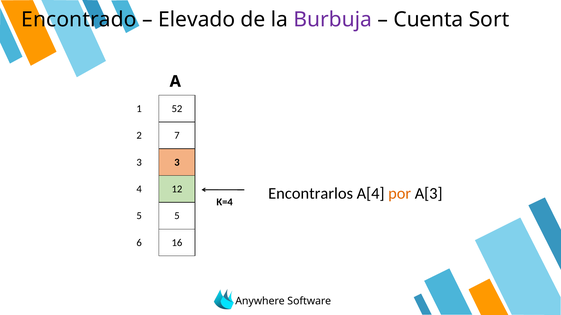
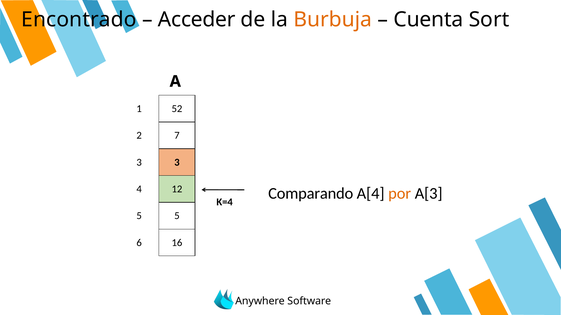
Elevado: Elevado -> Acceder
Burbuja colour: purple -> orange
Encontrarlos: Encontrarlos -> Comparando
